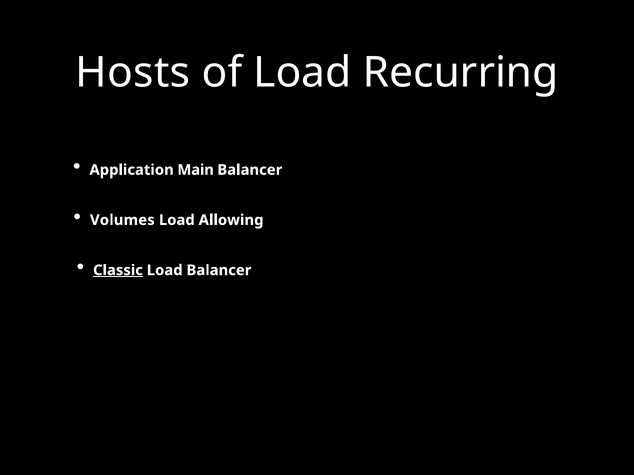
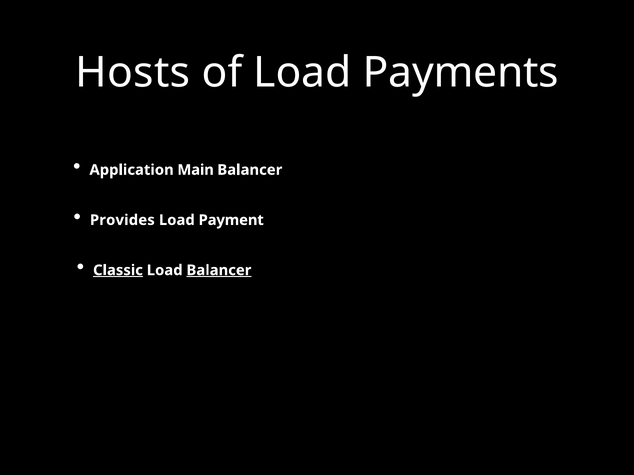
Recurring: Recurring -> Payments
Volumes: Volumes -> Provides
Allowing: Allowing -> Payment
Balancer at (219, 271) underline: none -> present
